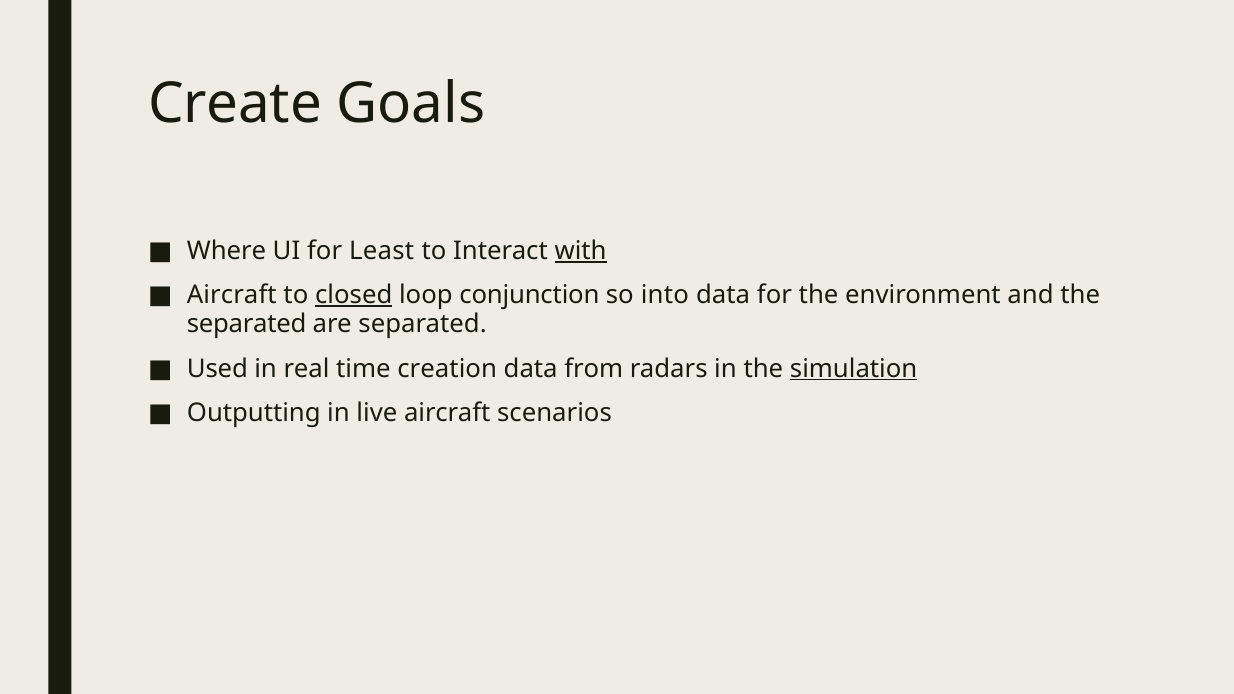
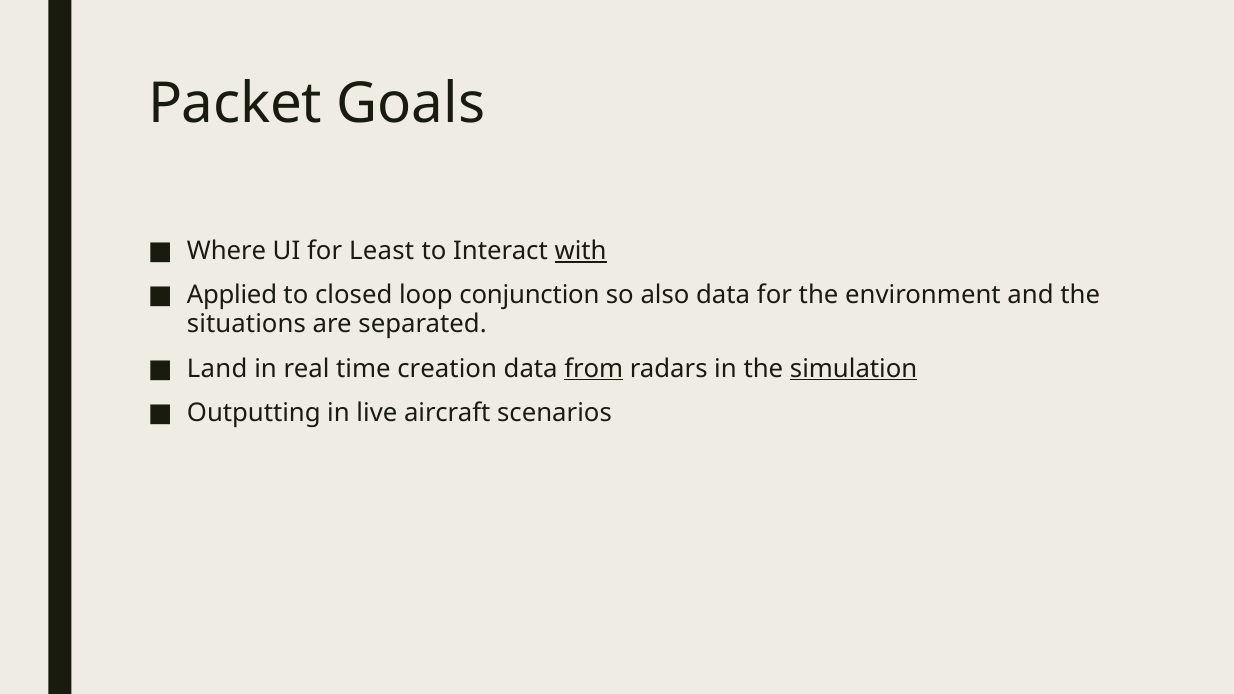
Create: Create -> Packet
Aircraft at (232, 295): Aircraft -> Applied
closed underline: present -> none
into: into -> also
separated at (247, 324): separated -> situations
Used: Used -> Land
from underline: none -> present
